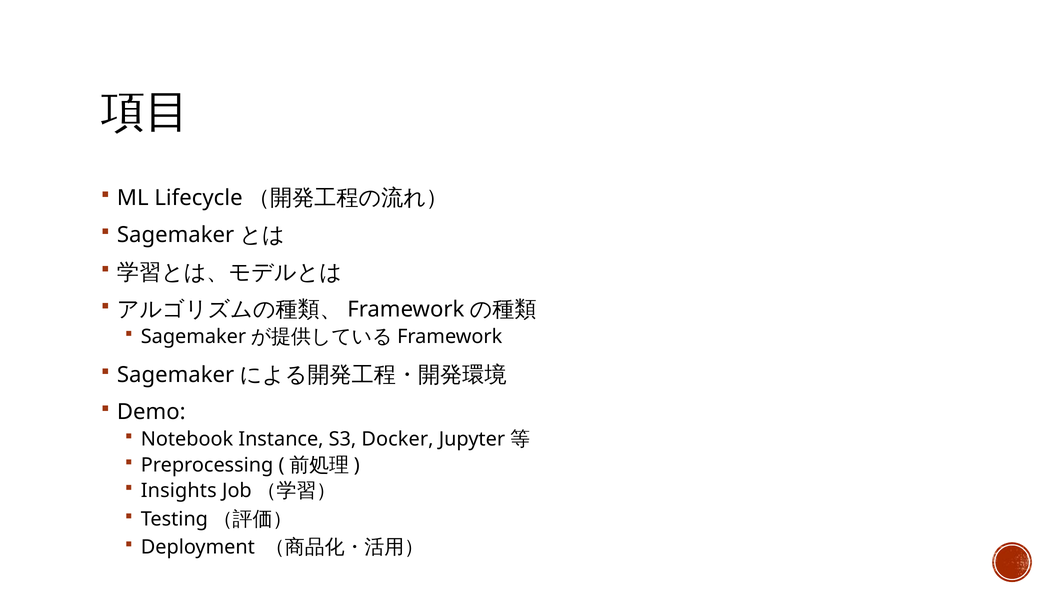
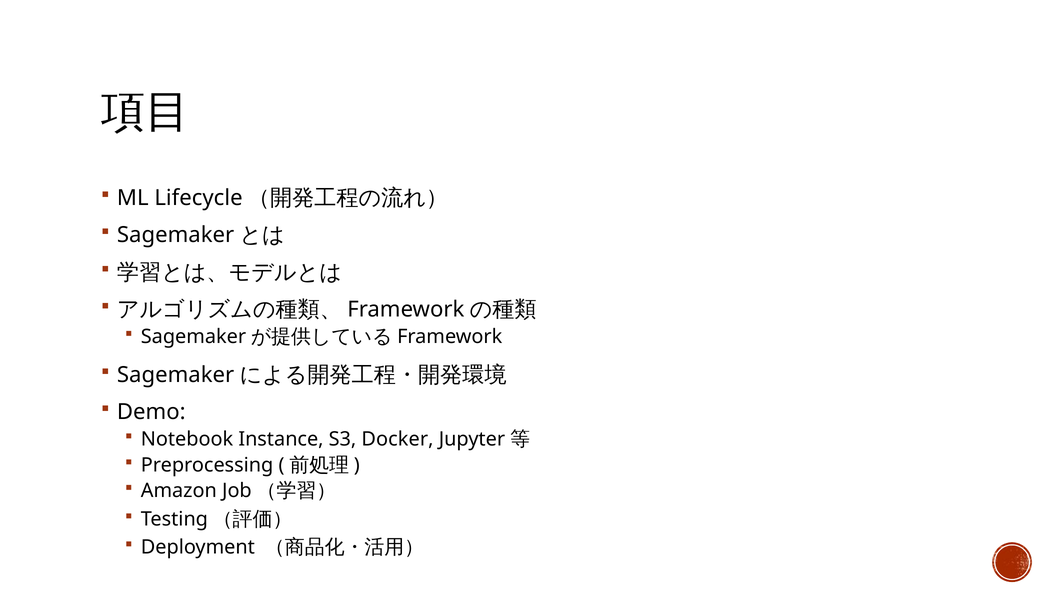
Insights: Insights -> Amazon
